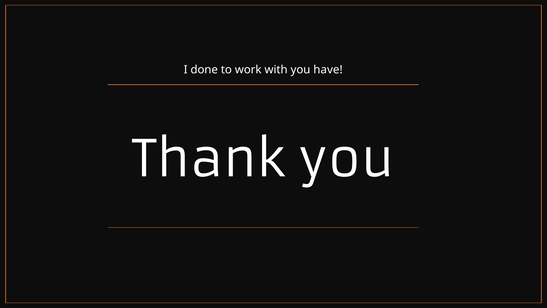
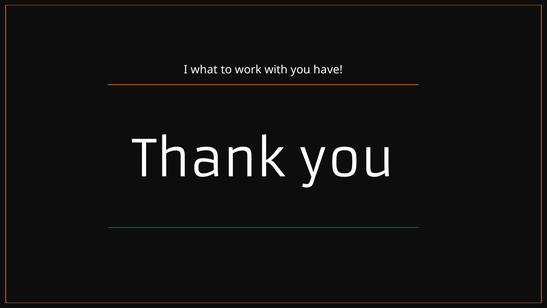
done: done -> what
